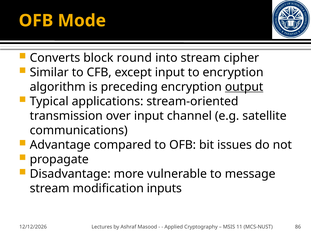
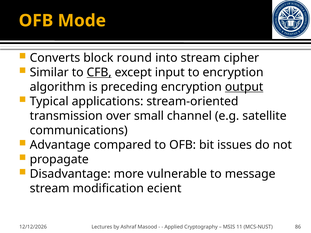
CFB underline: none -> present
over input: input -> small
inputs: inputs -> ecient
